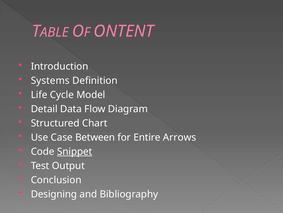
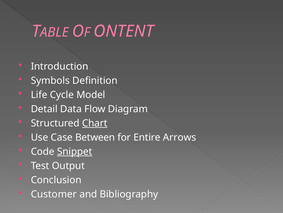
Systems: Systems -> Symbols
Chart underline: none -> present
Designing: Designing -> Customer
